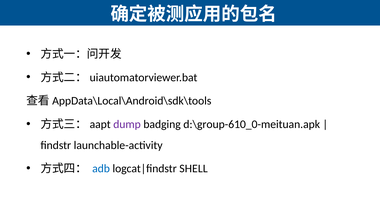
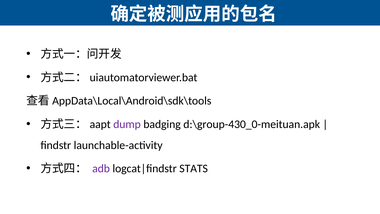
d:\group-610_0-meituan.apk: d:\group-610_0-meituan.apk -> d:\group-430_0-meituan.apk
adb colour: blue -> purple
SHELL: SHELL -> STATS
